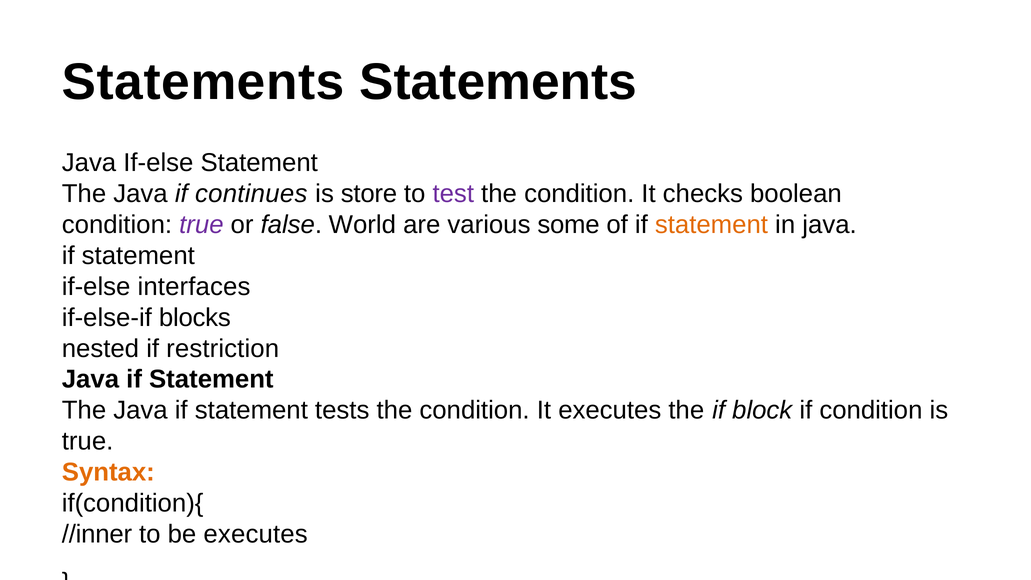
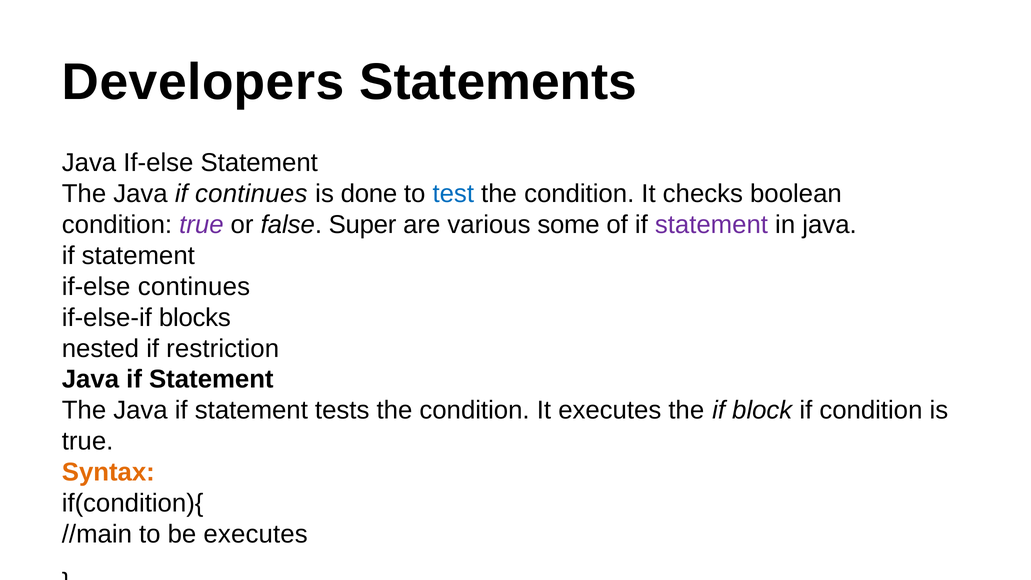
Statements at (203, 82): Statements -> Developers
store: store -> done
test colour: purple -> blue
World: World -> Super
statement at (711, 225) colour: orange -> purple
if-else interfaces: interfaces -> continues
//inner: //inner -> //main
